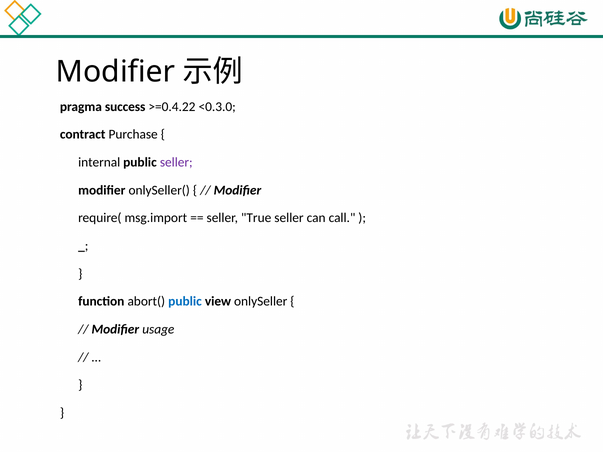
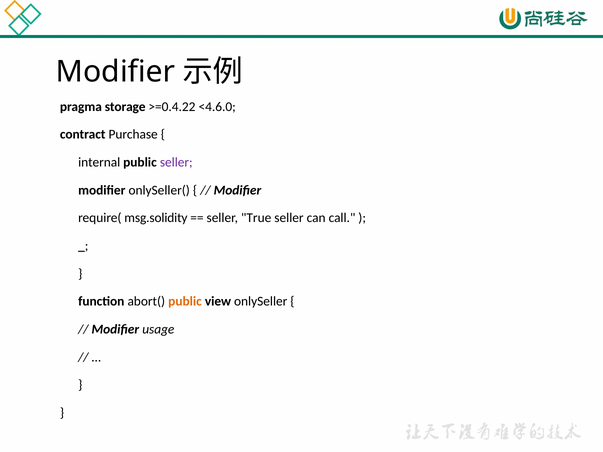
success: success -> storage
<0.3.0: <0.3.0 -> <4.6.0
msg.import: msg.import -> msg.solidity
public at (185, 302) colour: blue -> orange
